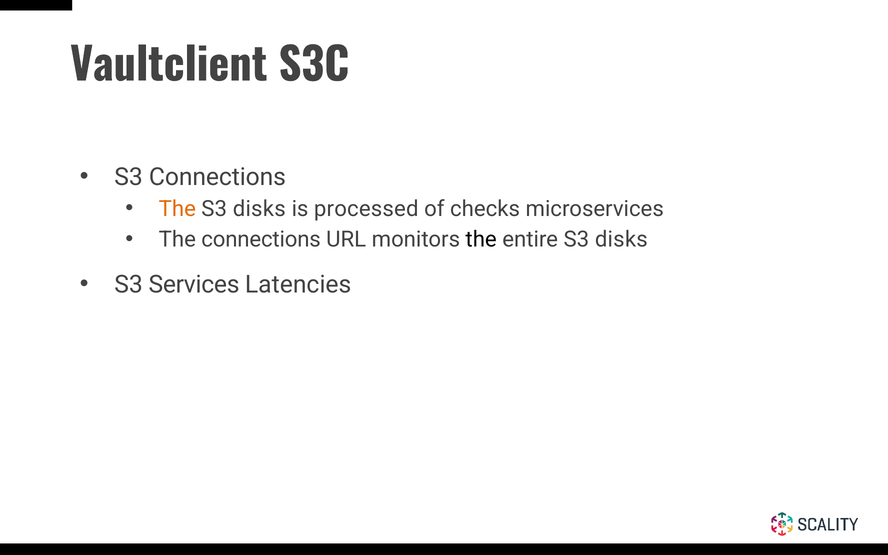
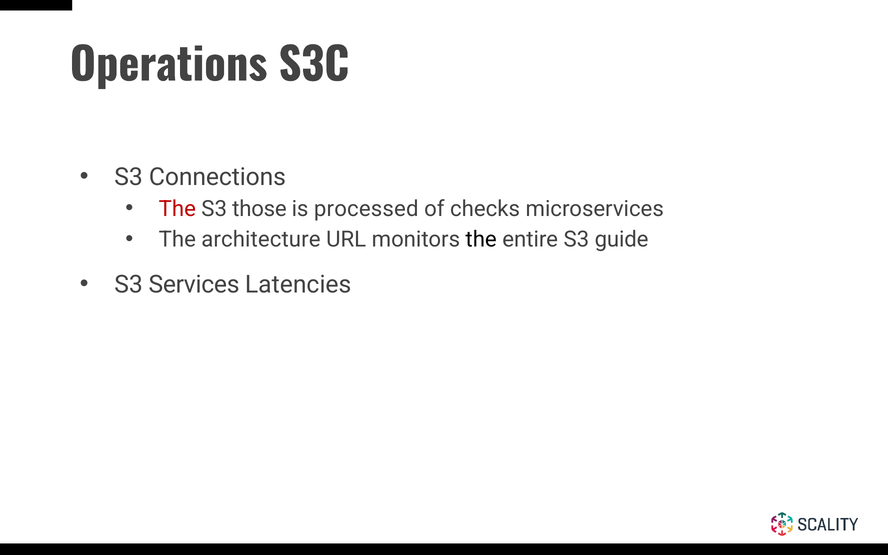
Vaultclient: Vaultclient -> Operations
The at (177, 209) colour: orange -> red
disks at (259, 209): disks -> those
The connections: connections -> architecture
entire S3 disks: disks -> guide
